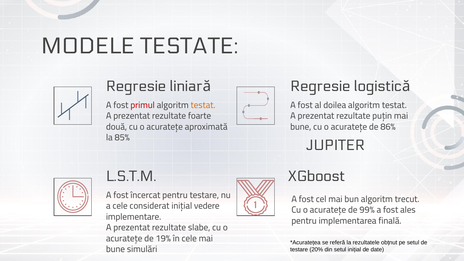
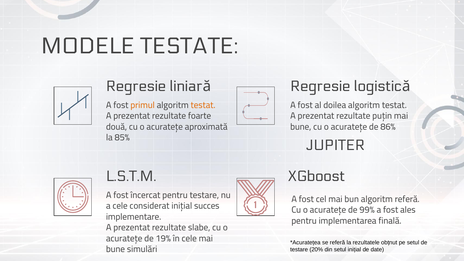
primul colour: red -> orange
algoritm trecut: trecut -> referă
vedere: vedere -> succes
